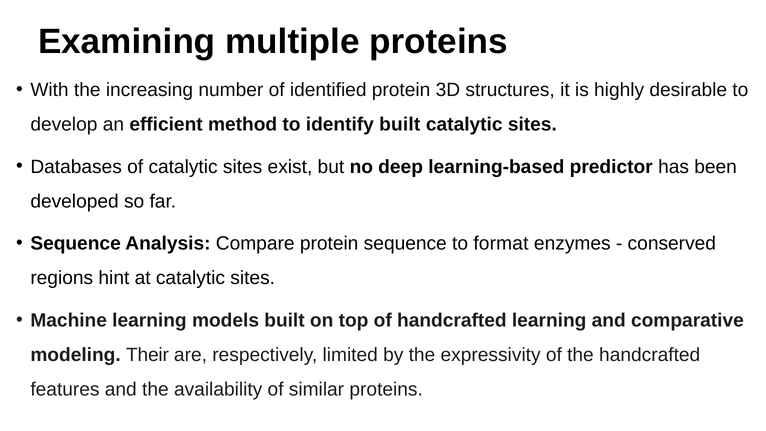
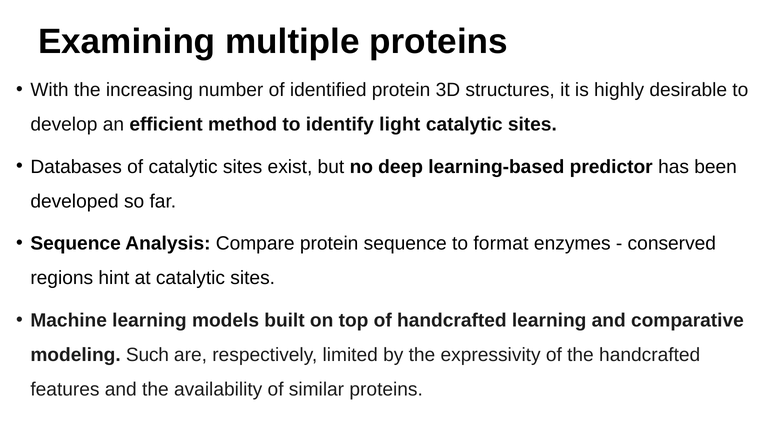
identify built: built -> light
Their: Their -> Such
